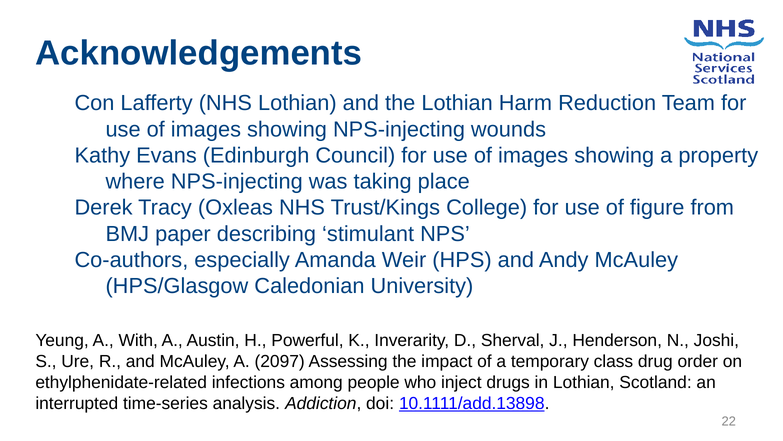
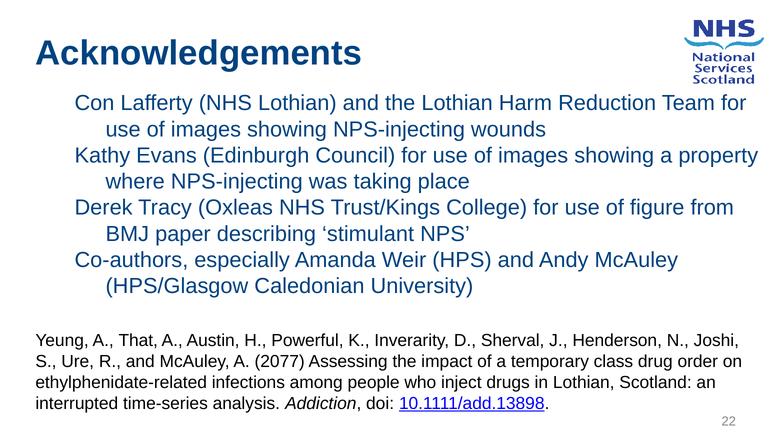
With: With -> That
2097: 2097 -> 2077
